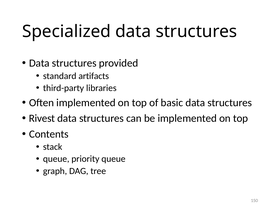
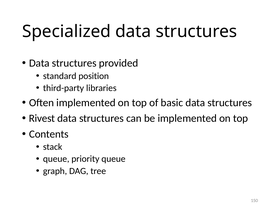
artifacts: artifacts -> position
